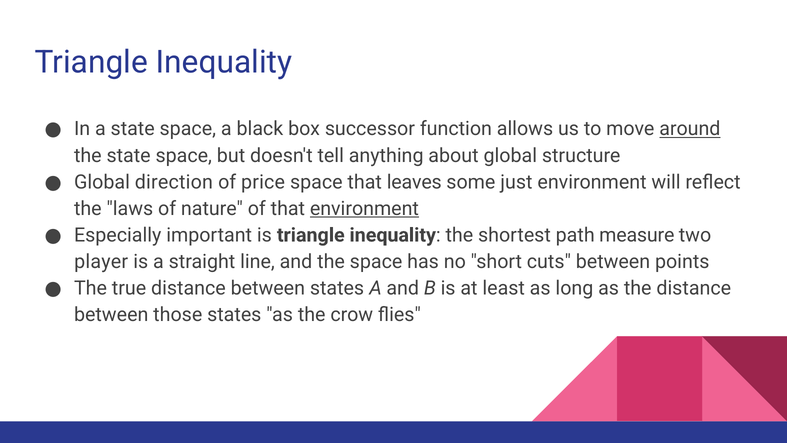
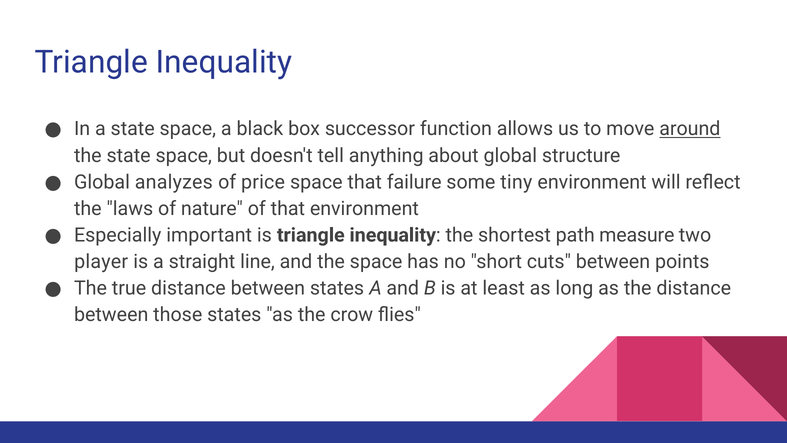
direction: direction -> analyzes
leaves: leaves -> failure
just: just -> tiny
environment at (364, 208) underline: present -> none
